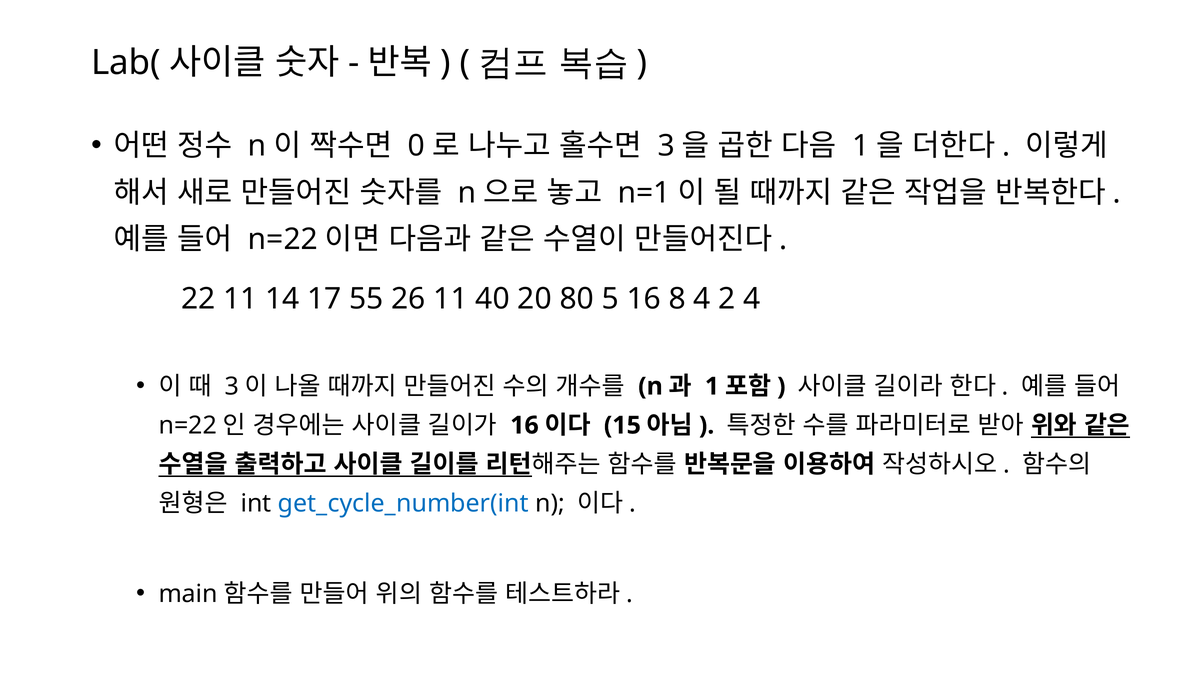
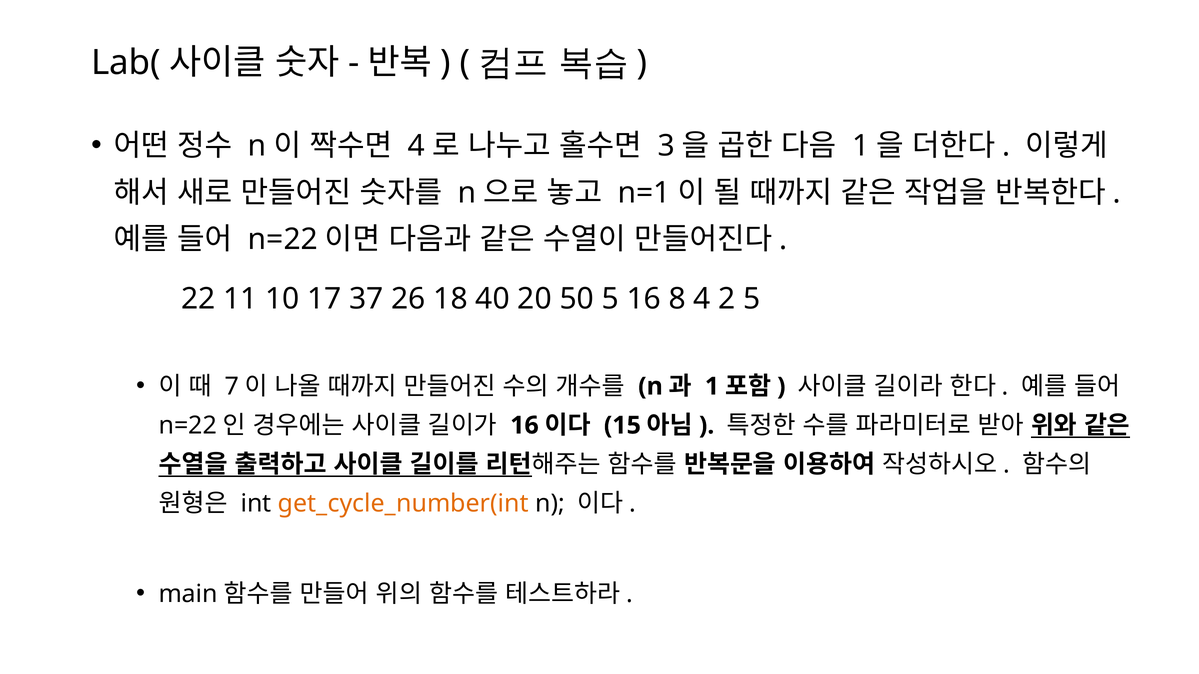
0 at (416, 146): 0 -> 4
14: 14 -> 10
55: 55 -> 37
26 11: 11 -> 18
80: 80 -> 50
2 4: 4 -> 5
3 at (232, 387): 3 -> 7
get_cycle_number(int colour: blue -> orange
